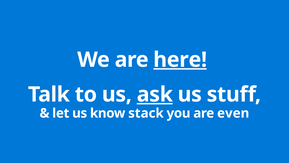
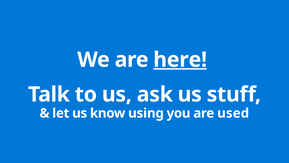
ask underline: present -> none
stack: stack -> using
even: even -> used
